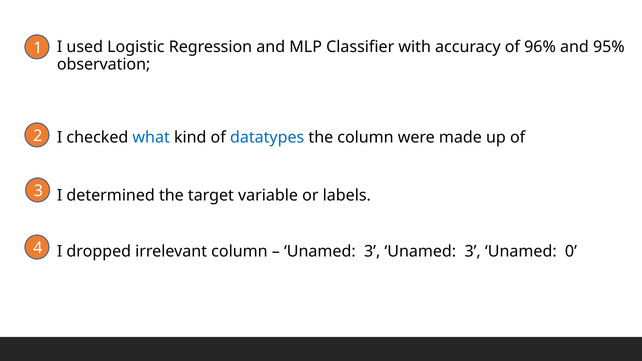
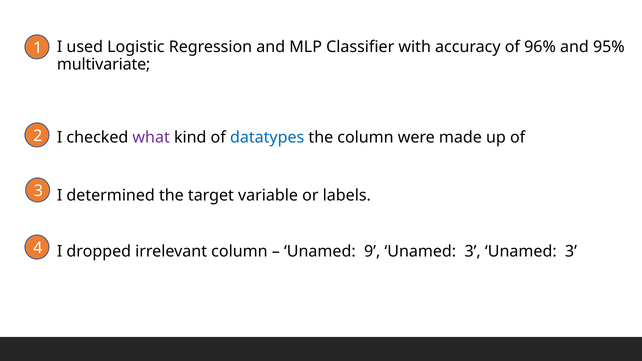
observation: observation -> multivariate
what colour: blue -> purple
3 at (372, 251): 3 -> 9
3 Unamed 0: 0 -> 3
